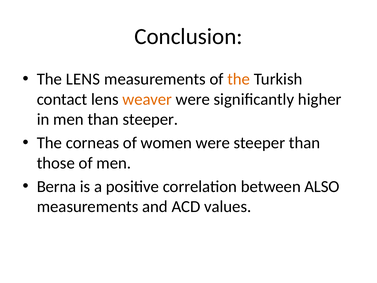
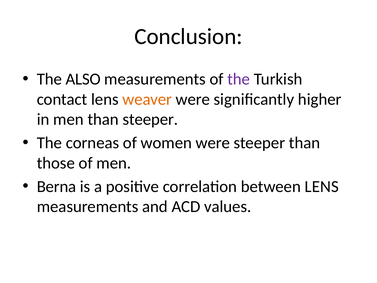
The LENS: LENS -> ALSO
the at (239, 79) colour: orange -> purple
between ALSO: ALSO -> LENS
